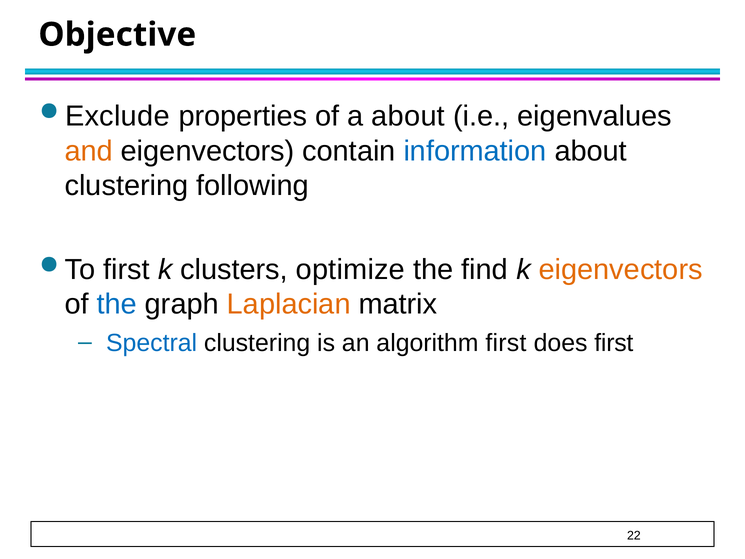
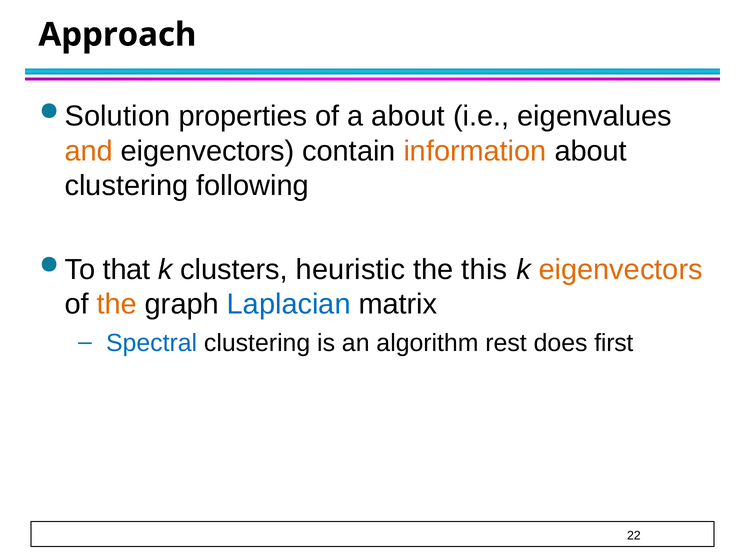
Objective: Objective -> Approach
Exclude: Exclude -> Solution
information colour: blue -> orange
To first: first -> that
optimize: optimize -> heuristic
find: find -> this
the at (117, 304) colour: blue -> orange
Laplacian colour: orange -> blue
algorithm first: first -> rest
